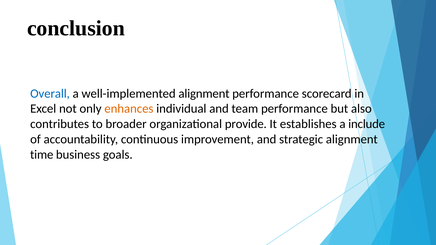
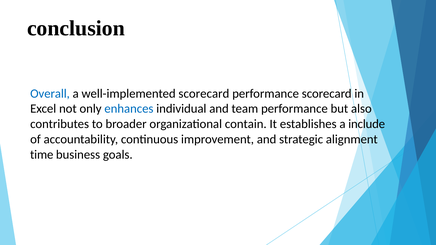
well-implemented alignment: alignment -> scorecard
enhances colour: orange -> blue
provide: provide -> contain
